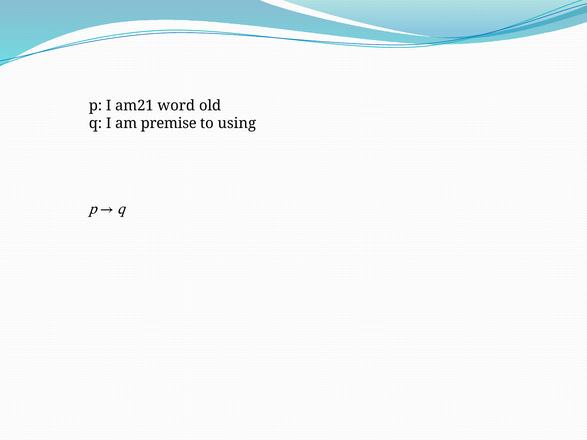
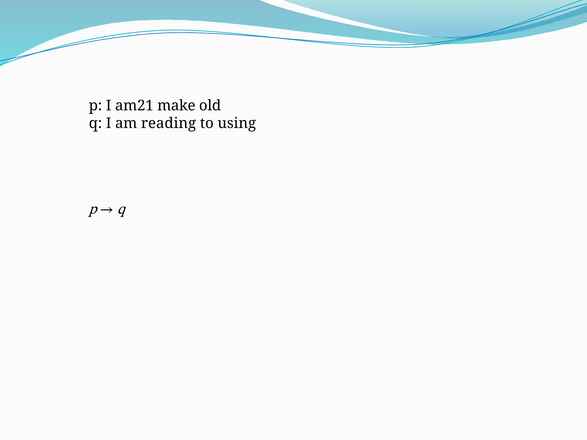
word: word -> make
premise: premise -> reading
